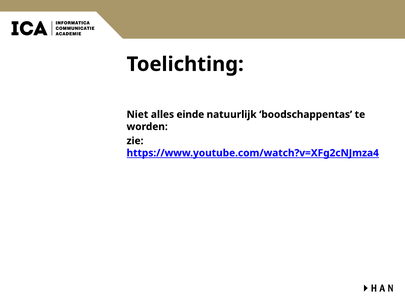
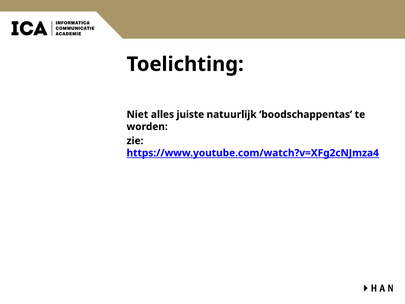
einde: einde -> juiste
